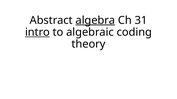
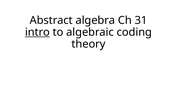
algebra underline: present -> none
